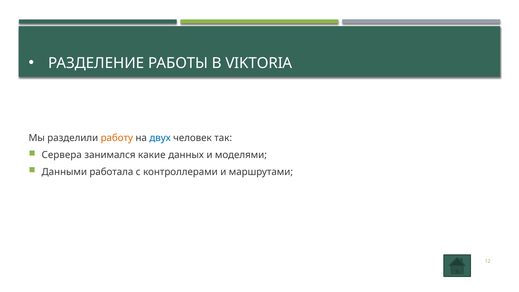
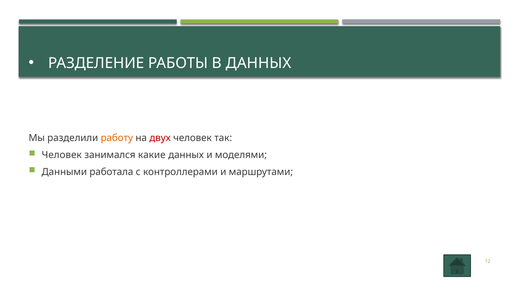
В VIKTORIA: VIKTORIA -> ДАННЫХ
двух colour: blue -> red
Сервера at (62, 155): Сервера -> Человек
